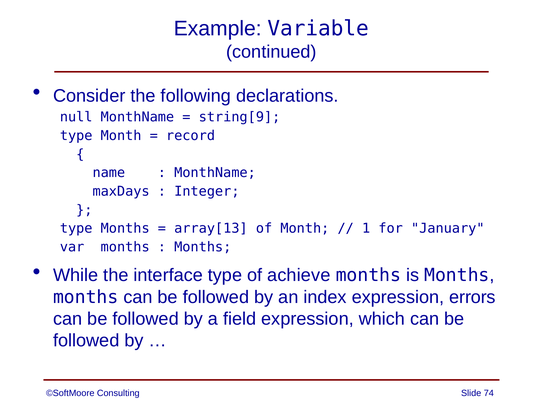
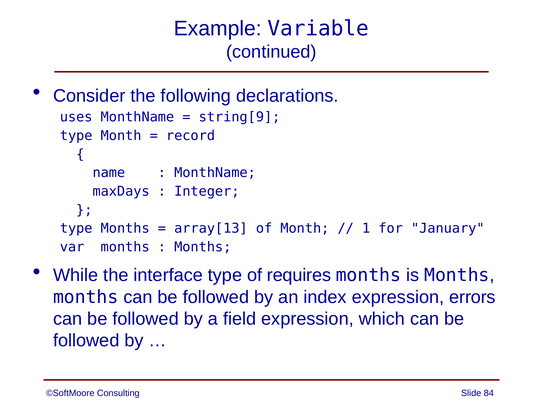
null: null -> uses
achieve: achieve -> requires
74: 74 -> 84
